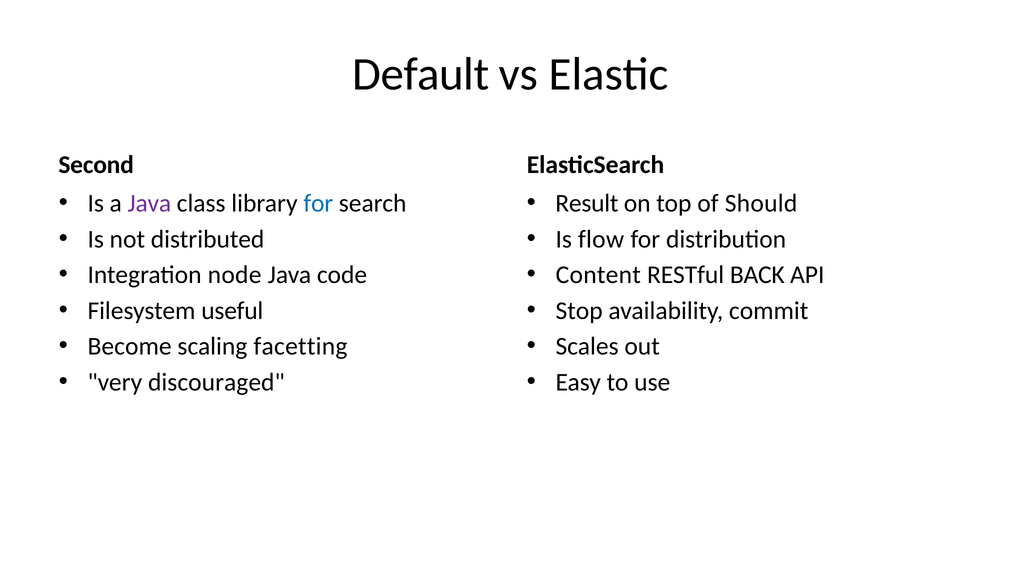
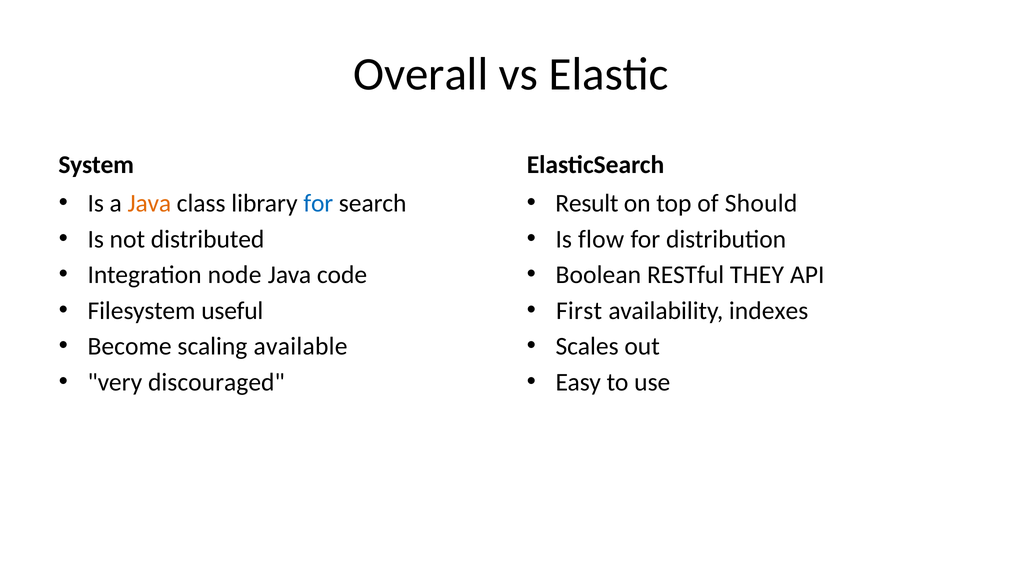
Default: Default -> Overall
Second: Second -> System
Java at (149, 203) colour: purple -> orange
Content: Content -> Boolean
BACK: BACK -> THEY
Stop: Stop -> First
commit: commit -> indexes
facetting: facetting -> available
